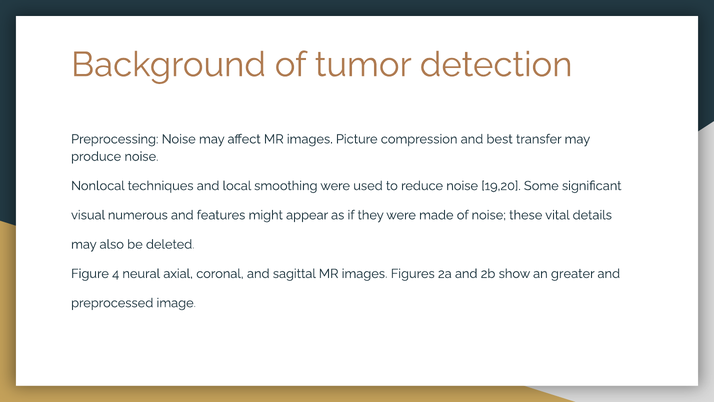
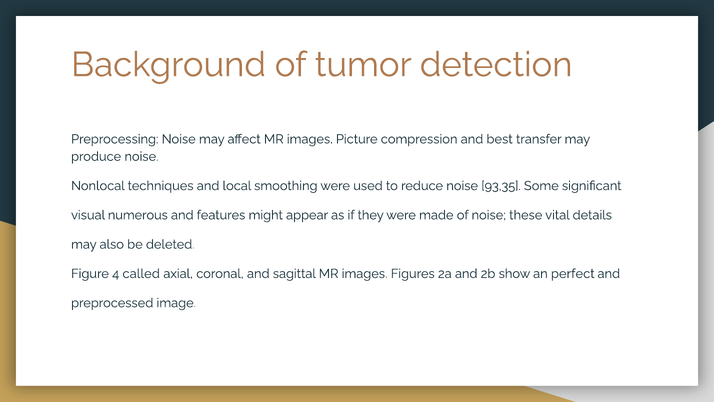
19,20: 19,20 -> 93,35
neural: neural -> called
greater: greater -> perfect
